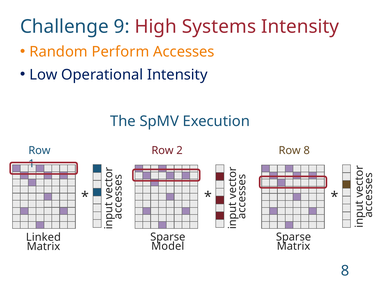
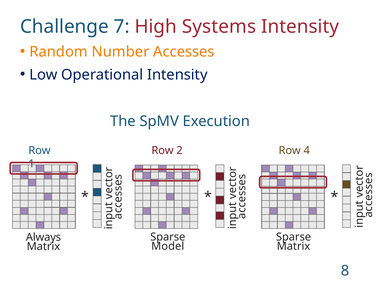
9: 9 -> 7
Perform: Perform -> Number
Row 8: 8 -> 4
Linked: Linked -> Always
